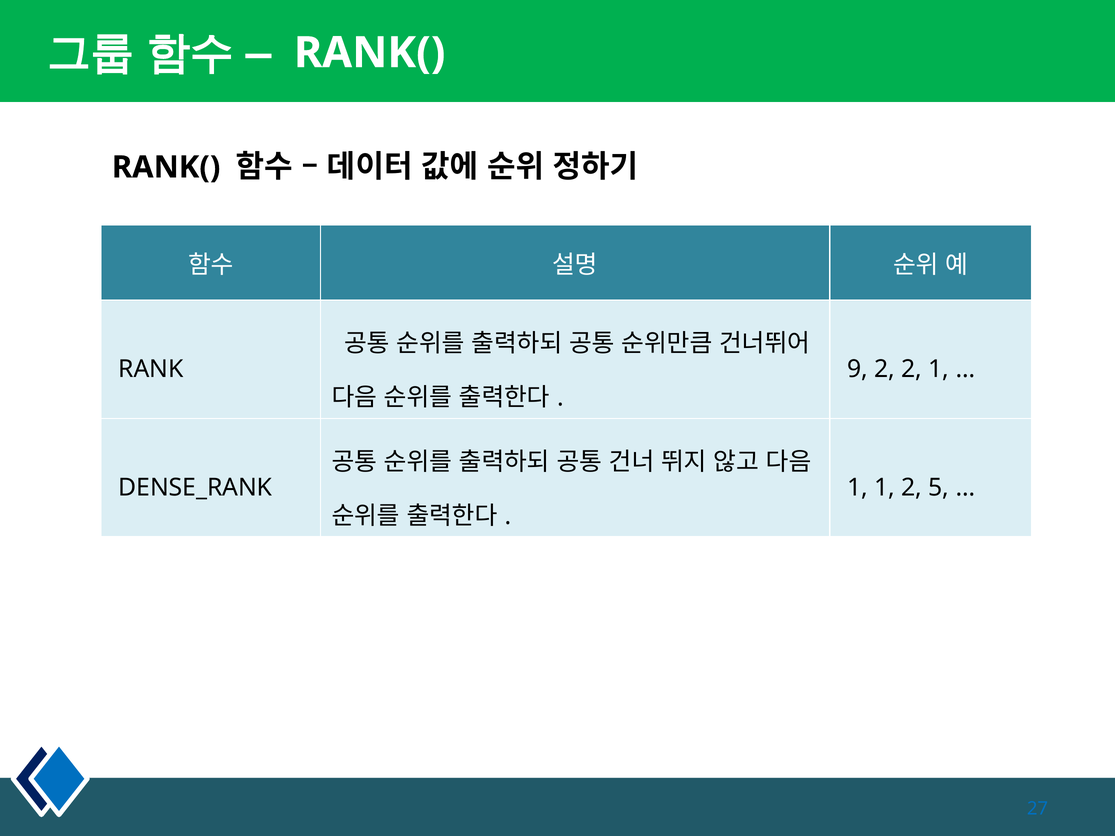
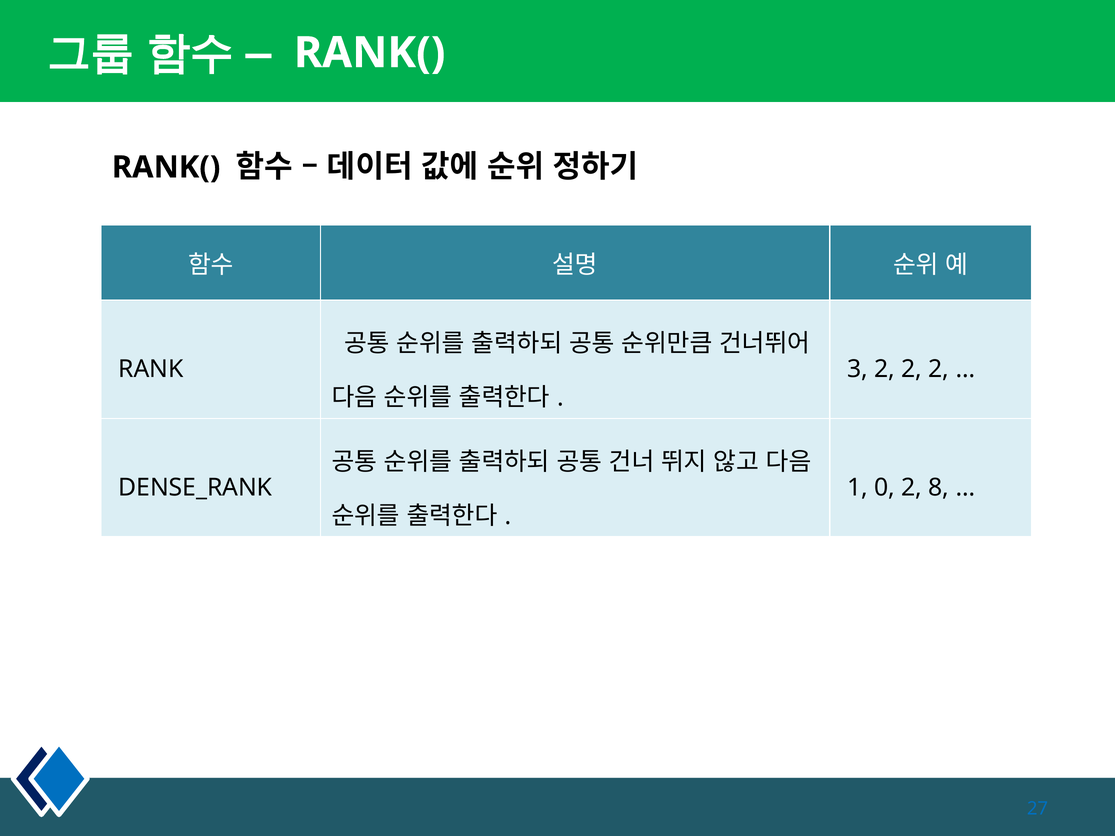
9: 9 -> 3
2 2 1: 1 -> 2
1 1: 1 -> 0
5: 5 -> 8
